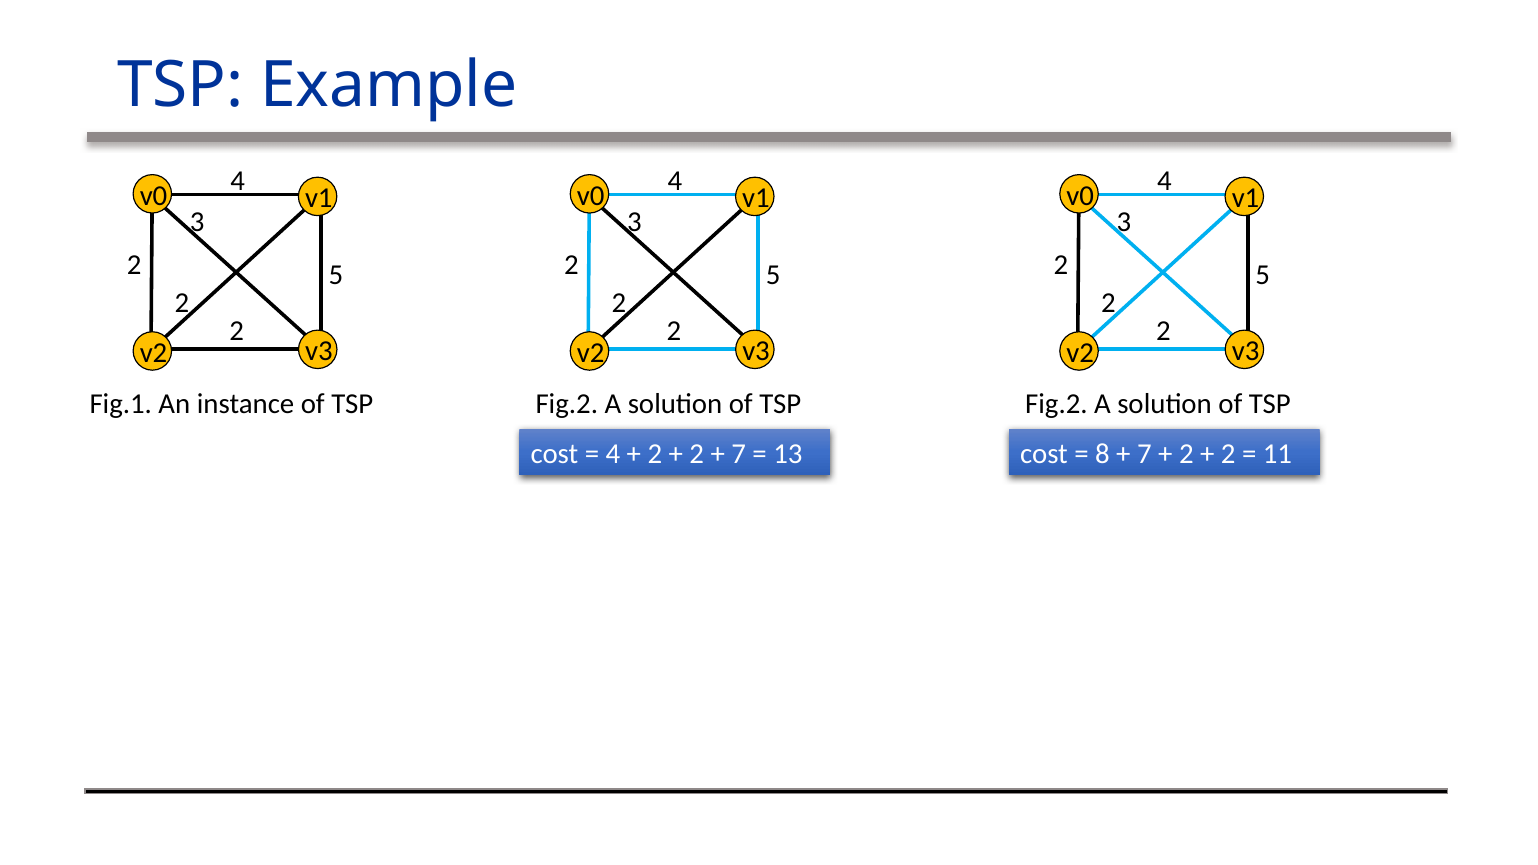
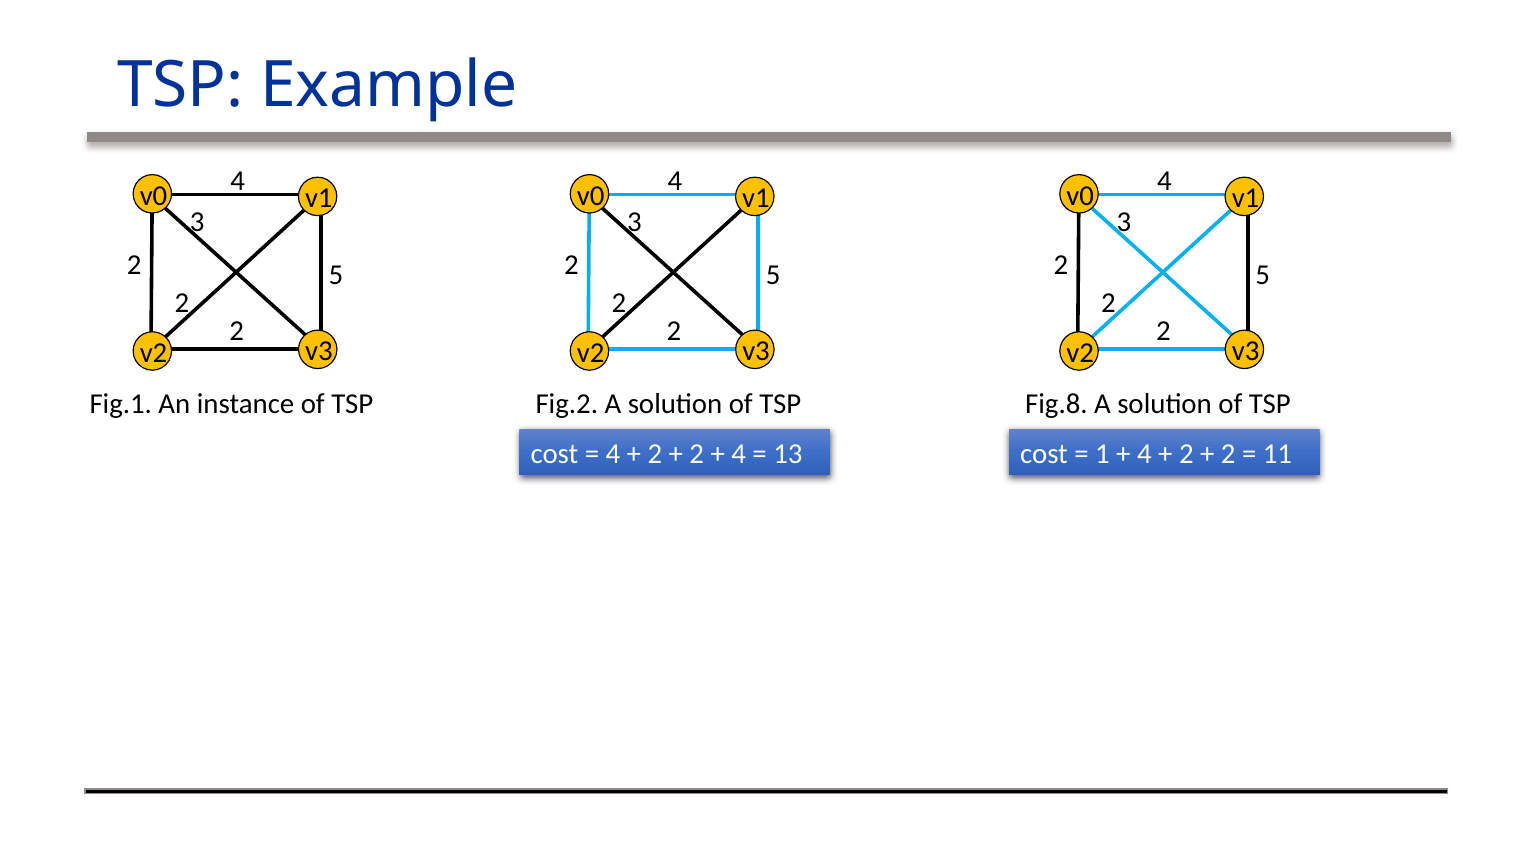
Fig.2 at (1056, 404): Fig.2 -> Fig.8
7 at (739, 454): 7 -> 4
8: 8 -> 1
7 at (1144, 454): 7 -> 4
